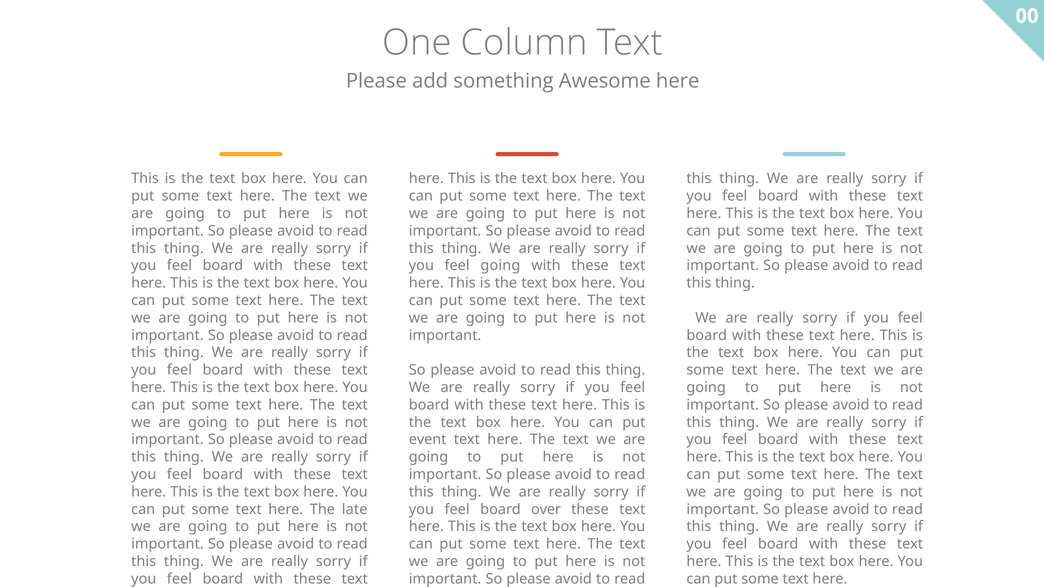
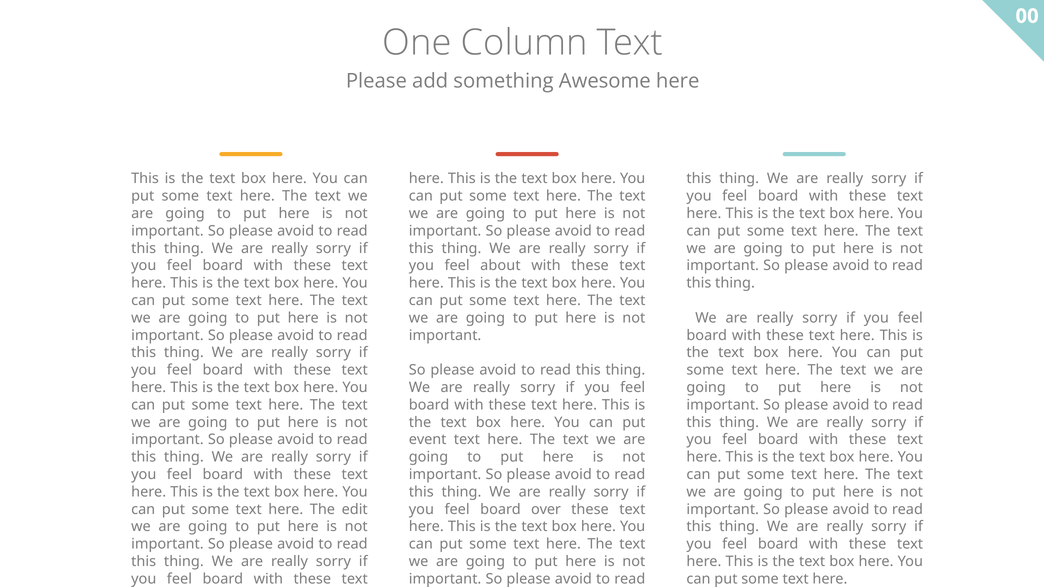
feel going: going -> about
late: late -> edit
